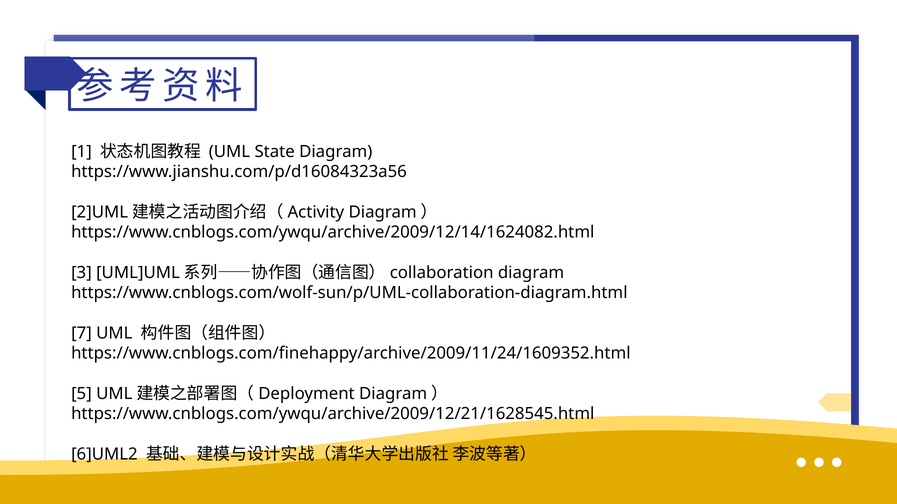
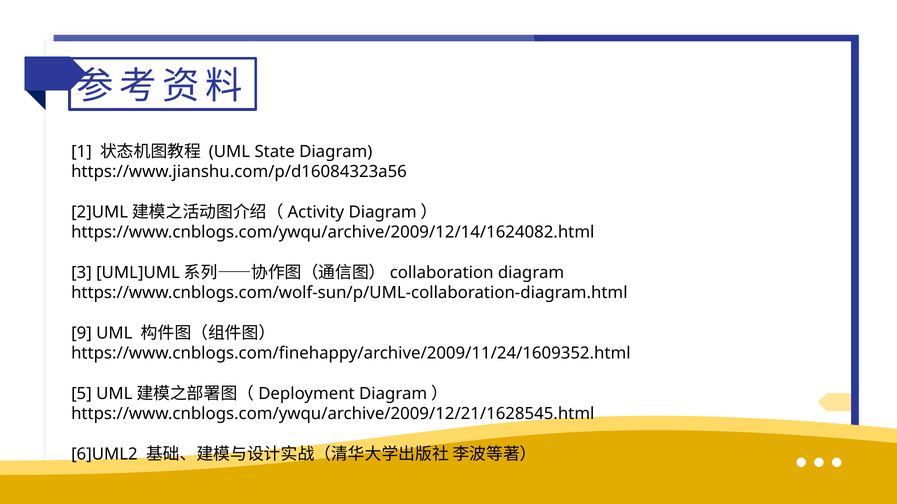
7: 7 -> 9
